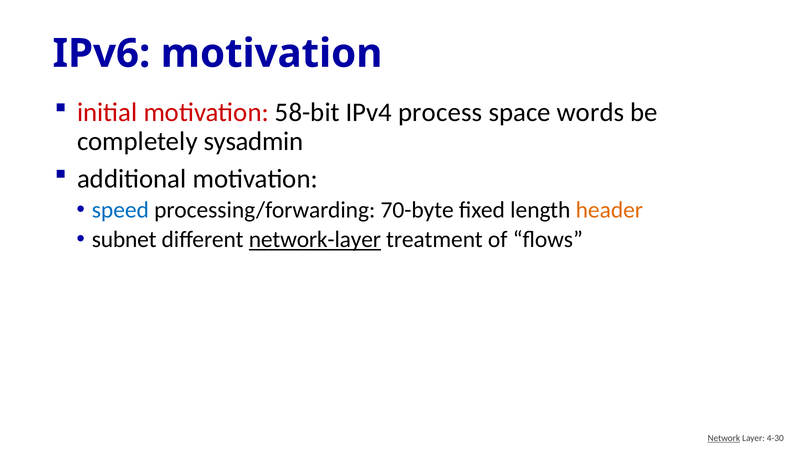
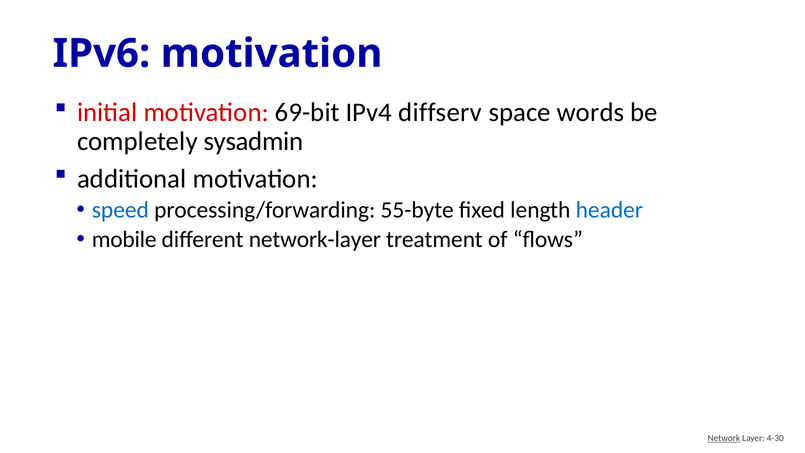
58-bit: 58-bit -> 69-bit
process: process -> diffserv
70-byte: 70-byte -> 55-byte
header colour: orange -> blue
subnet: subnet -> mobile
network-layer underline: present -> none
